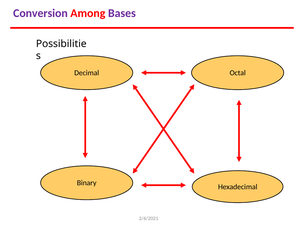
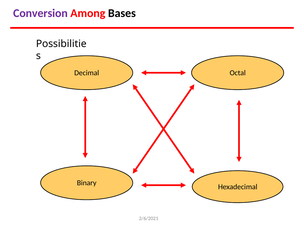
Bases colour: purple -> black
